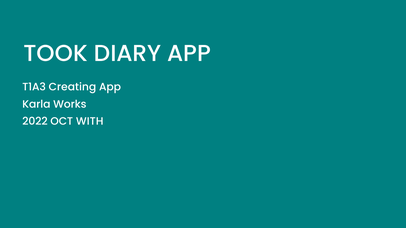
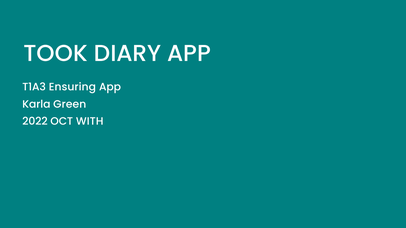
Creating: Creating -> Ensuring
Works: Works -> Green
